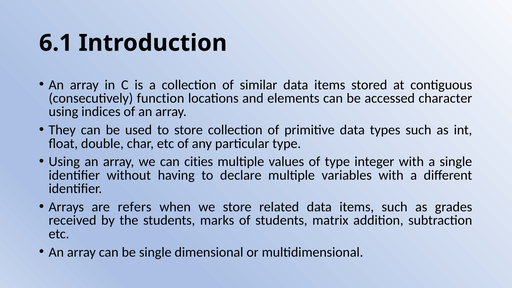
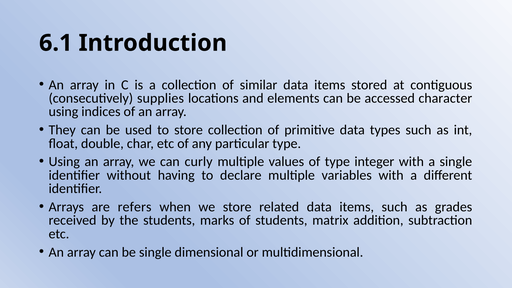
function: function -> supplies
cities: cities -> curly
